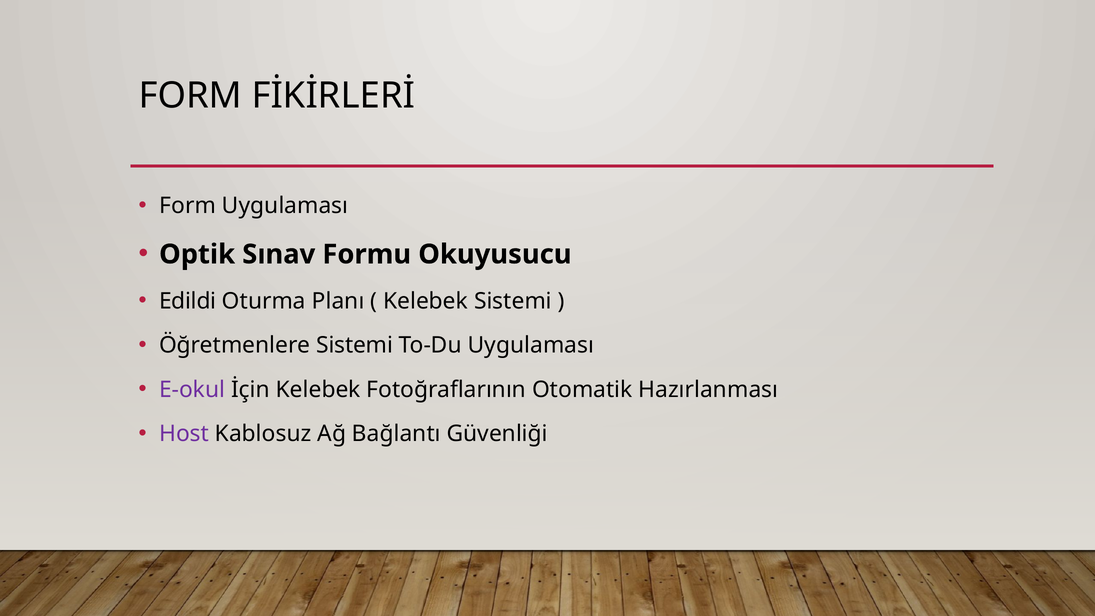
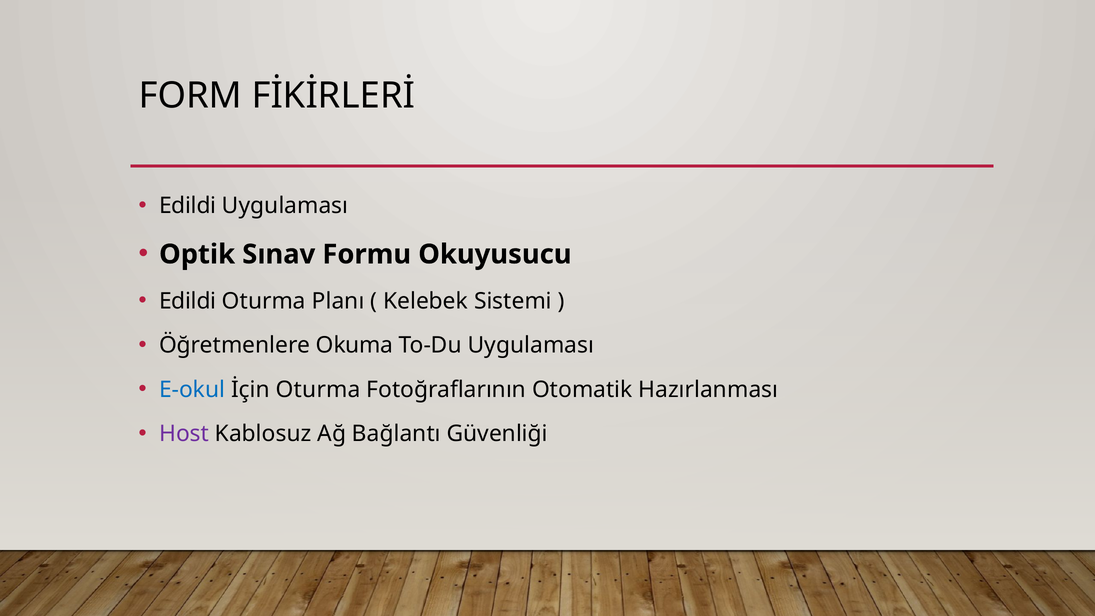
Form at (188, 206): Form -> Edildi
Öğretmenlere Sistemi: Sistemi -> Okuma
E-okul colour: purple -> blue
İçin Kelebek: Kelebek -> Oturma
